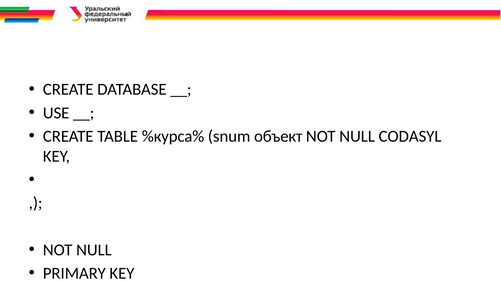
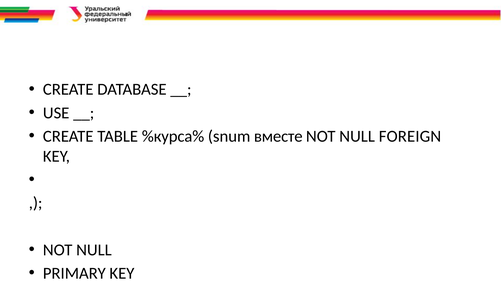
объект: объект -> вместе
NULL CODASYL: CODASYL -> FOREIGN
